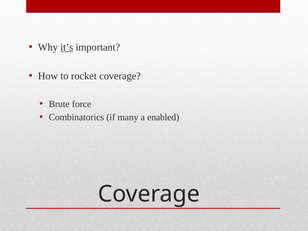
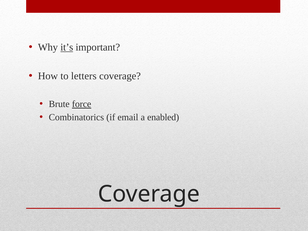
rocket: rocket -> letters
force underline: none -> present
many: many -> email
